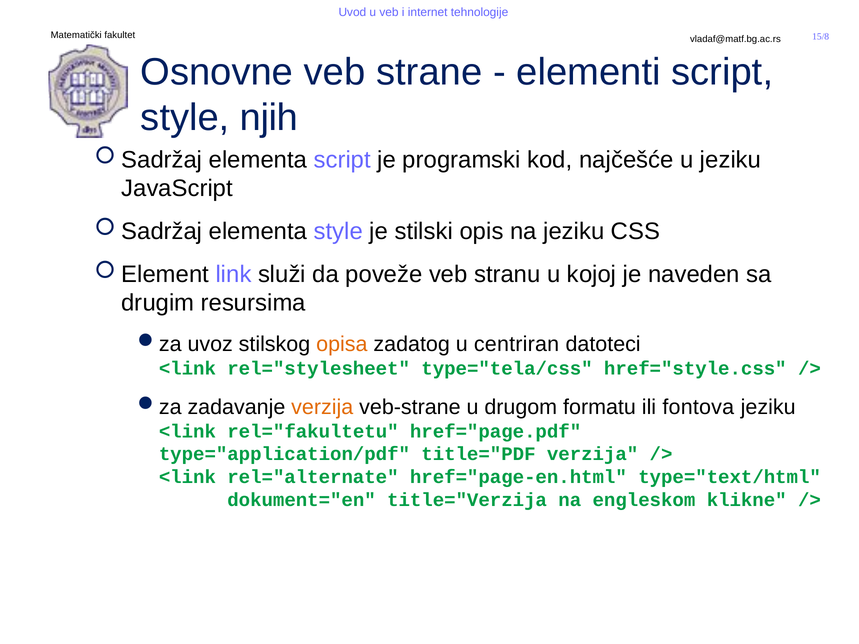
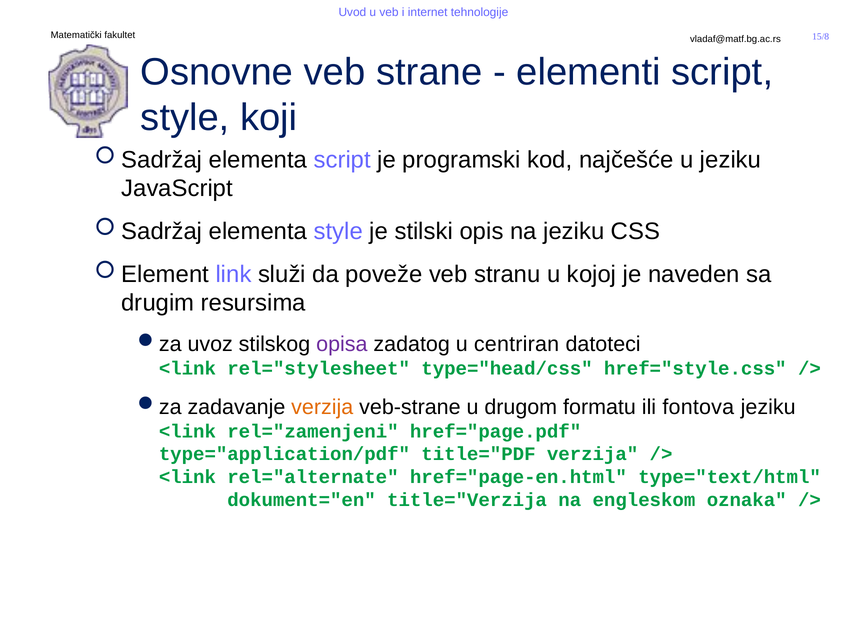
njih: njih -> koji
opisa colour: orange -> purple
type="tela/css: type="tela/css -> type="head/css
rel="fakultetu: rel="fakultetu -> rel="zamenjeni
klikne: klikne -> oznaka
